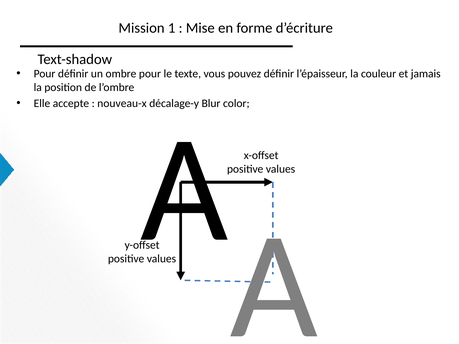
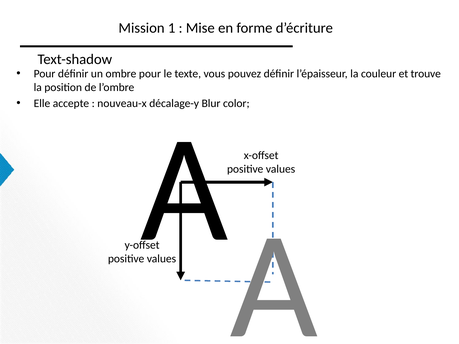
jamais: jamais -> trouve
